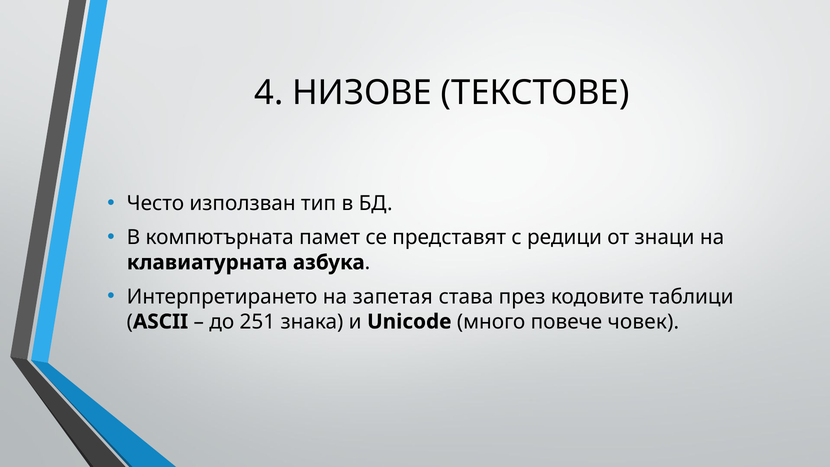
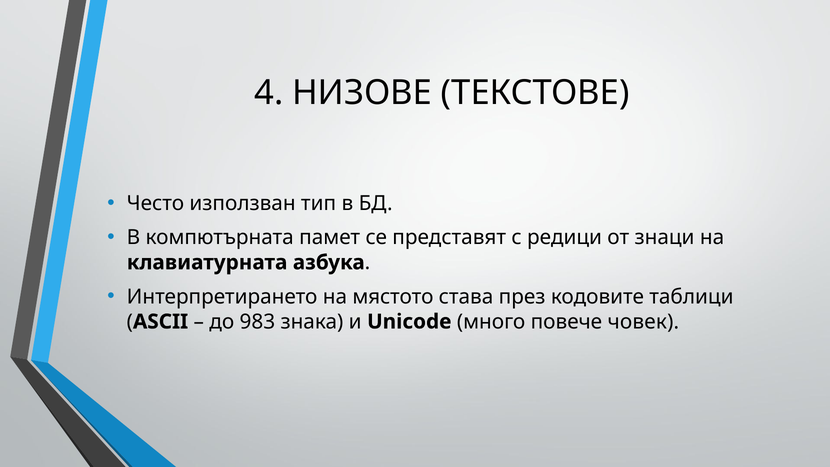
запетая: запетая -> мястото
251: 251 -> 983
